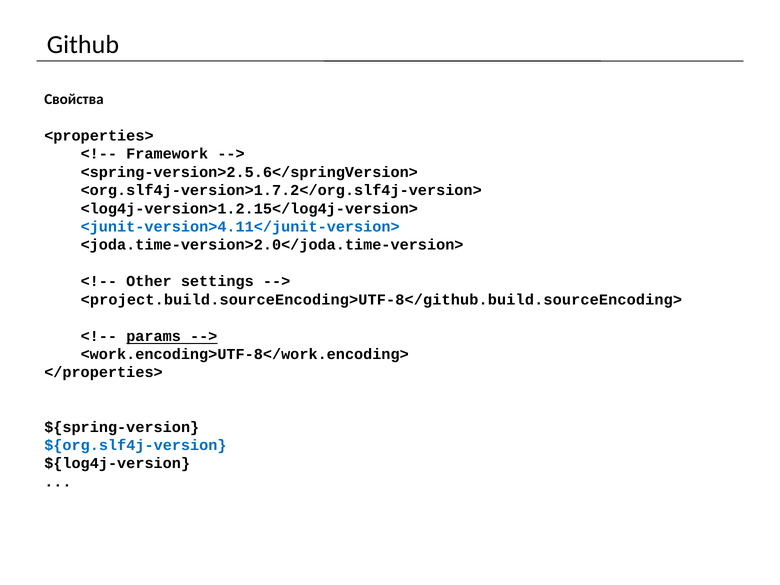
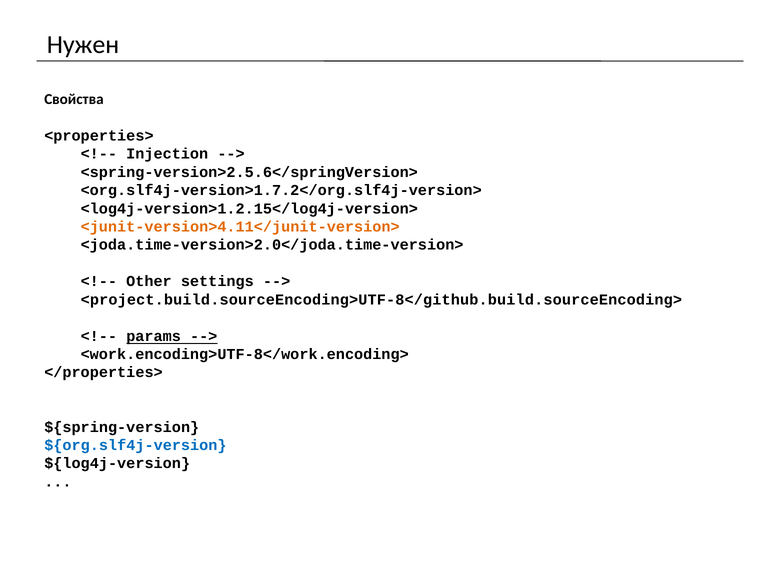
Github: Github -> Нужен
Framework: Framework -> Injection
<junit-version>4.11</junit-version> colour: blue -> orange
